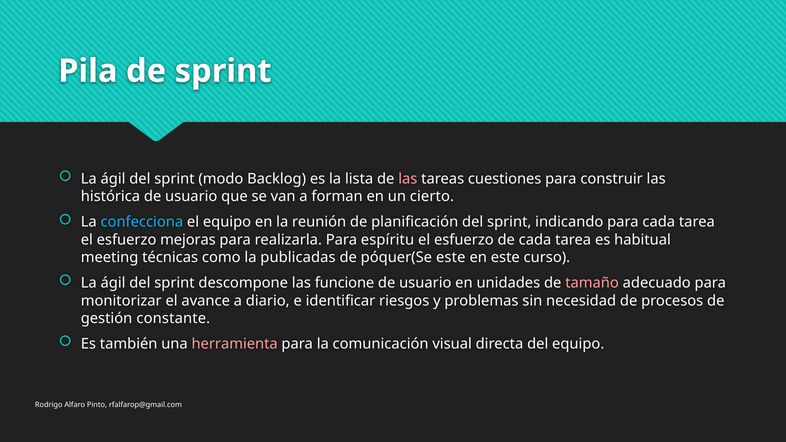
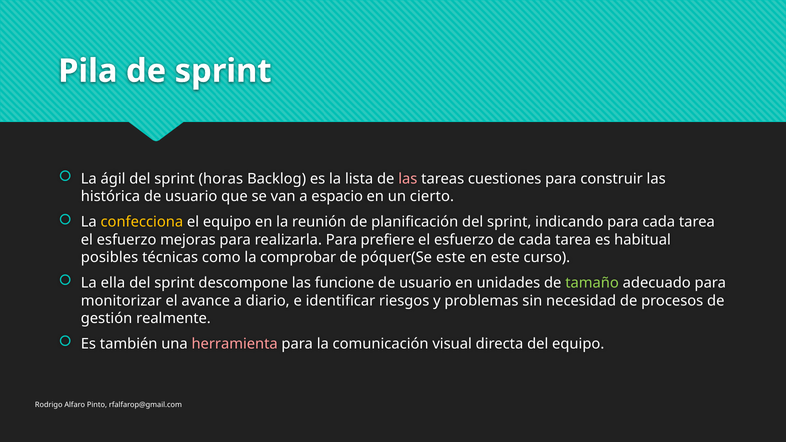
modo: modo -> horas
forman: forman -> espacio
confecciona colour: light blue -> yellow
espíritu: espíritu -> prefiere
meeting: meeting -> posibles
publicadas: publicadas -> comprobar
ágil at (113, 283): ágil -> ella
tamaño colour: pink -> light green
constante: constante -> realmente
